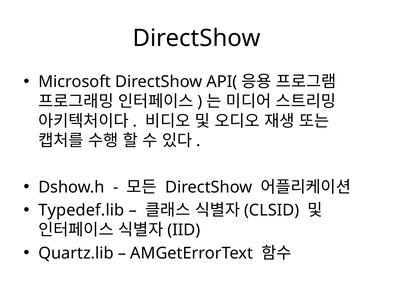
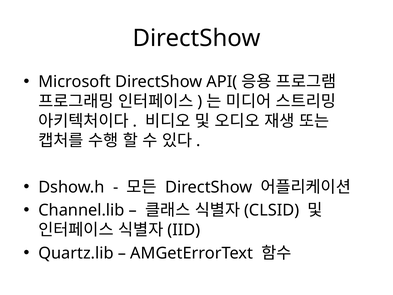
Typedef.lib: Typedef.lib -> Channel.lib
